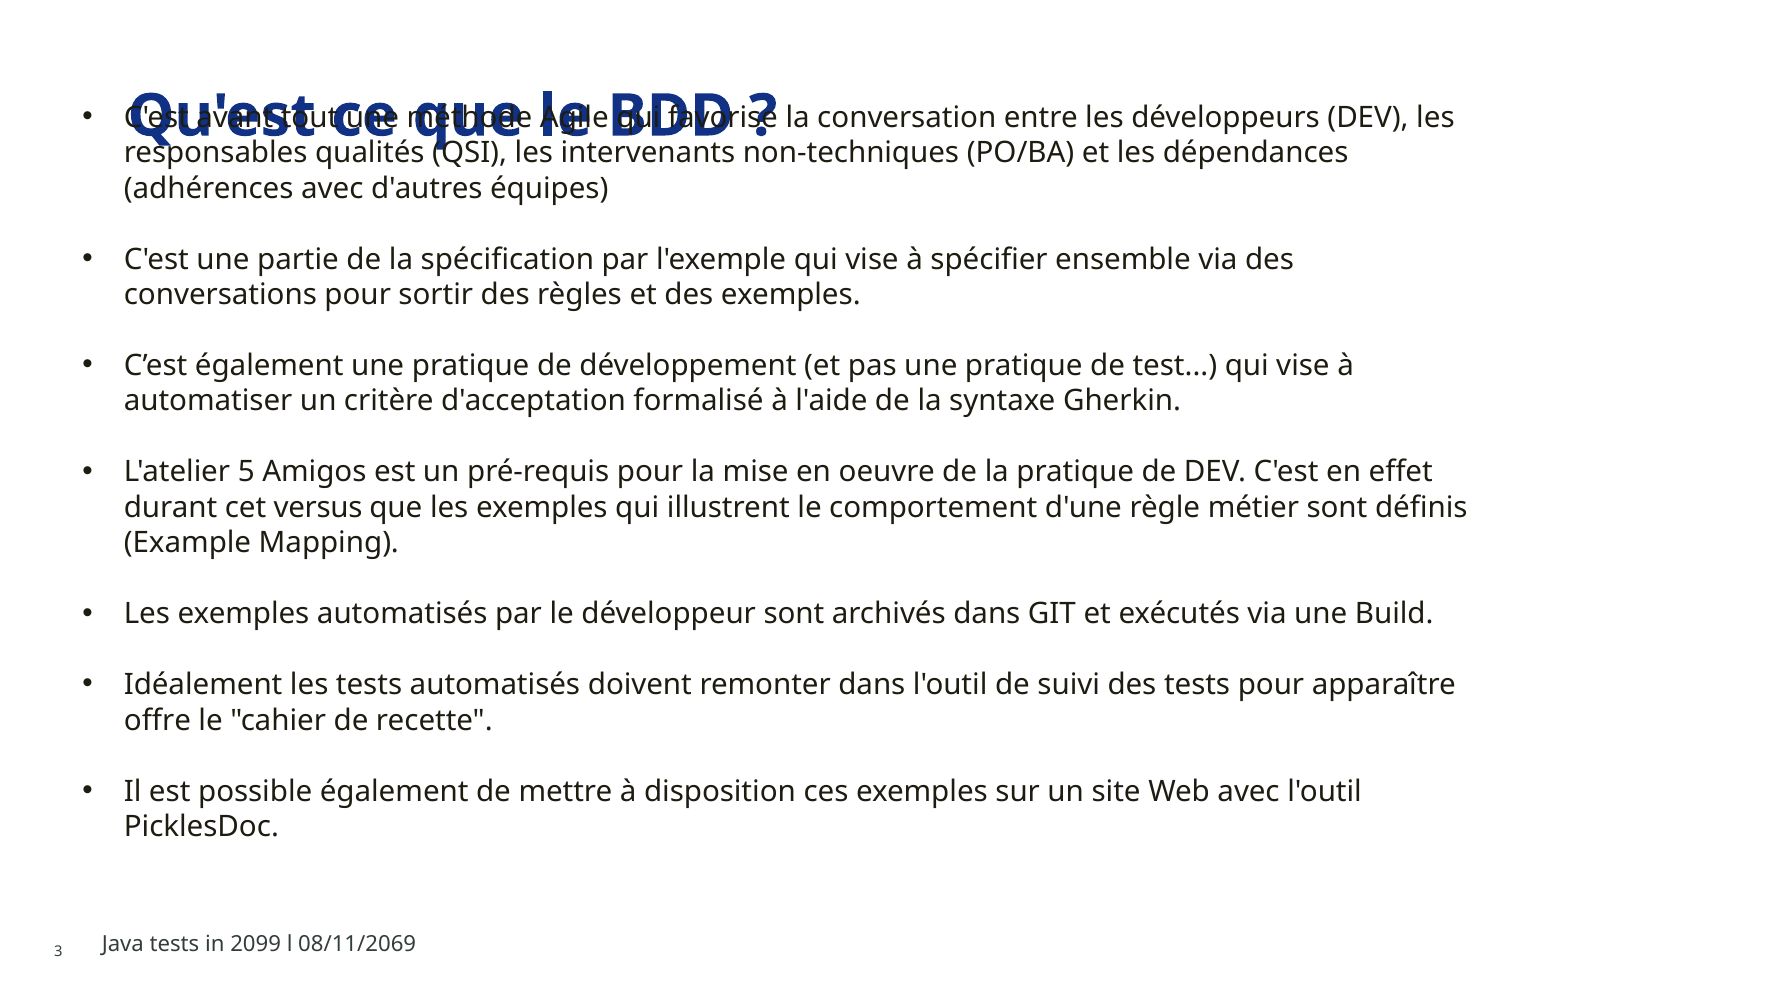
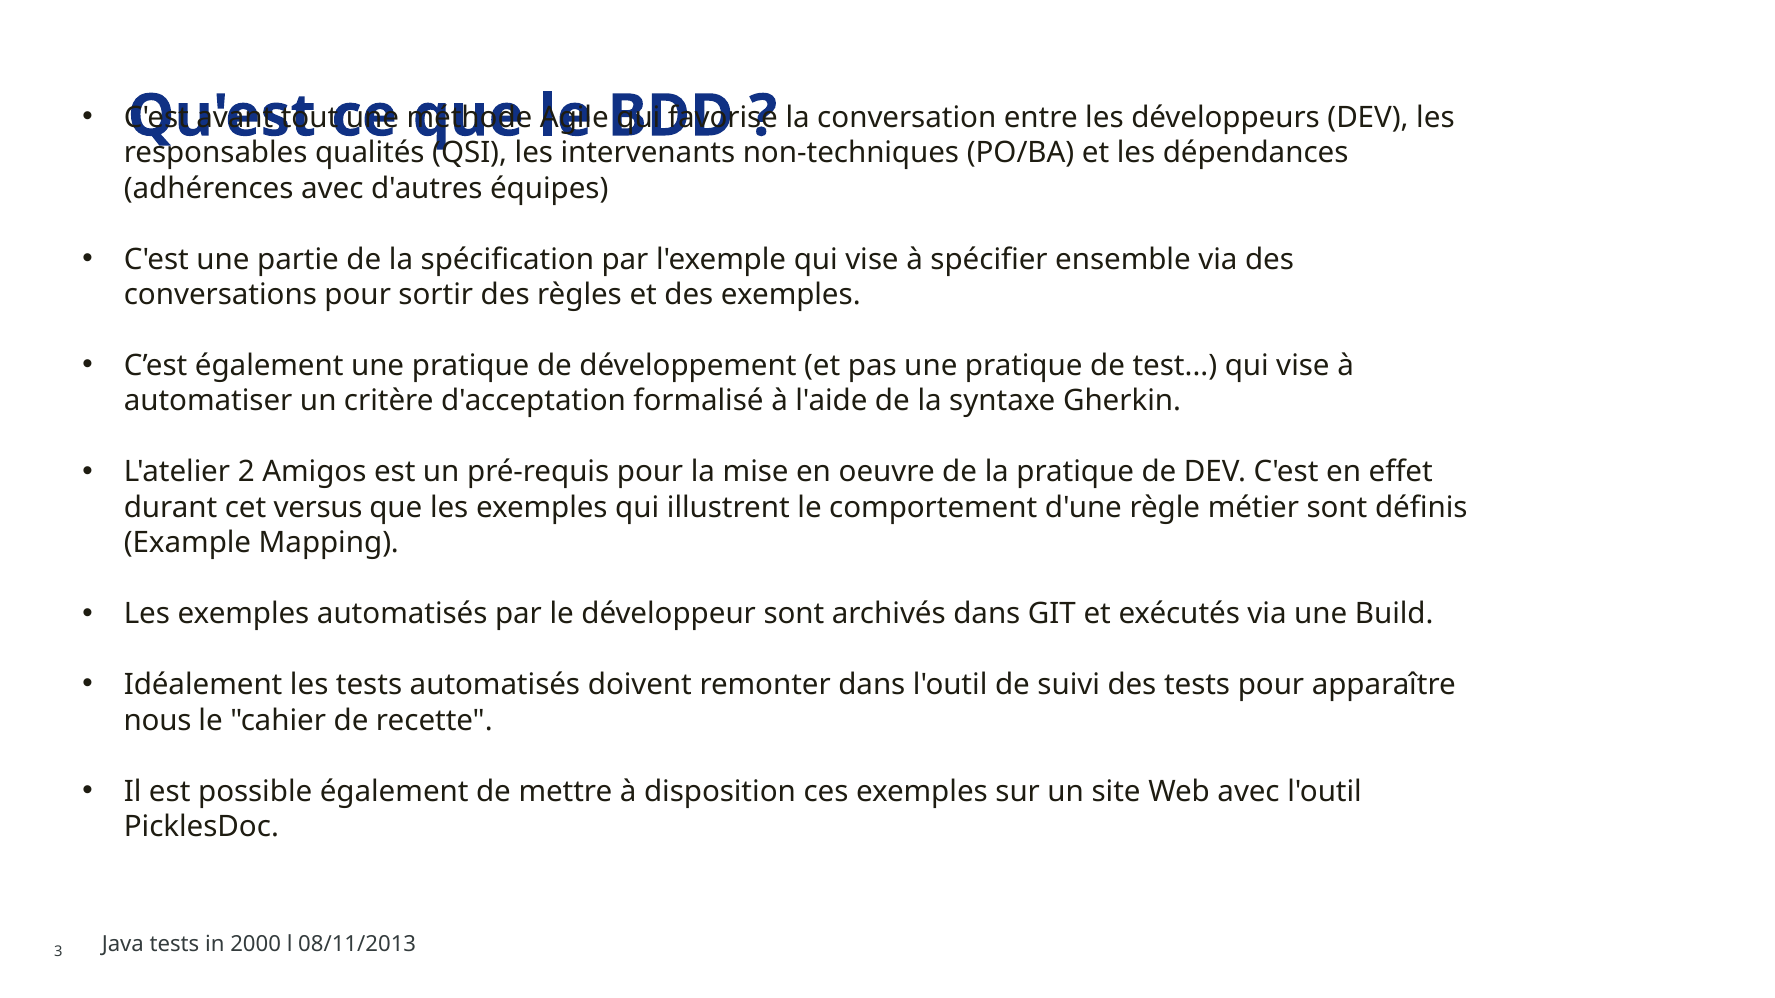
5: 5 -> 2
offre: offre -> nous
2099: 2099 -> 2000
08/11/2069: 08/11/2069 -> 08/11/2013
